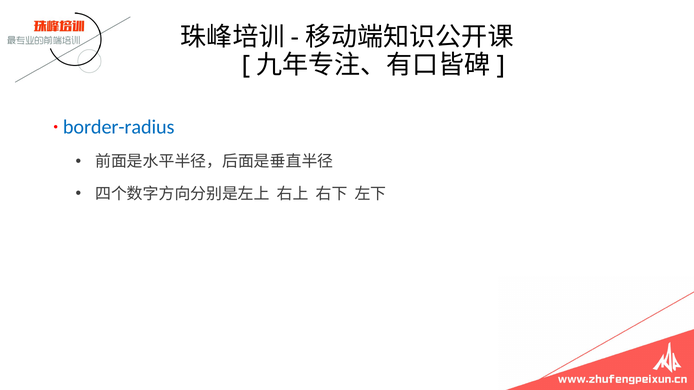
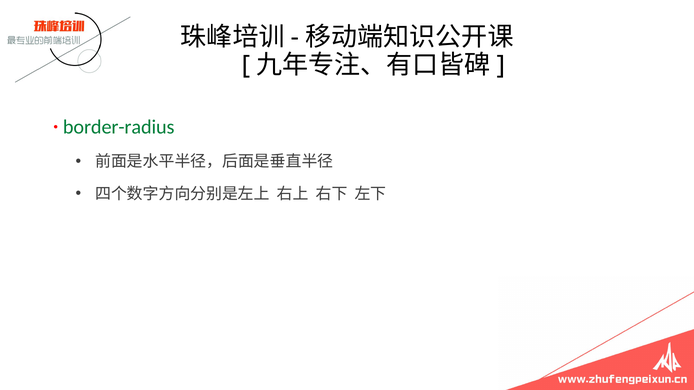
border-radius colour: blue -> green
